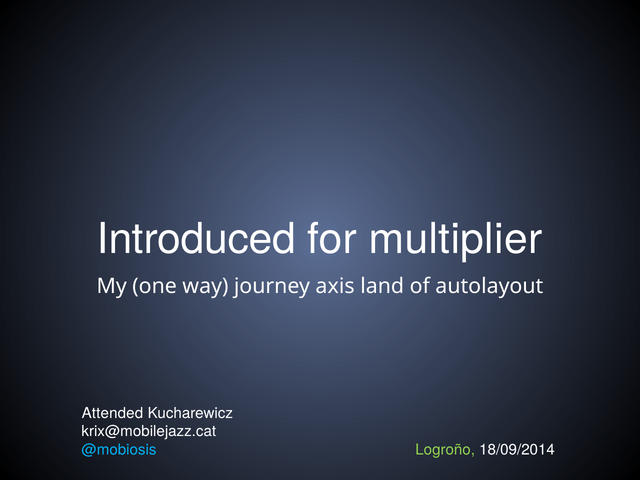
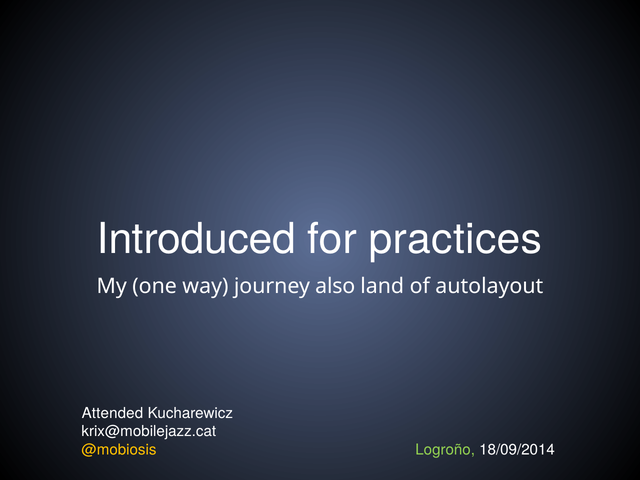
multiplier: multiplier -> practices
axis: axis -> also
@mobiosis colour: light blue -> yellow
